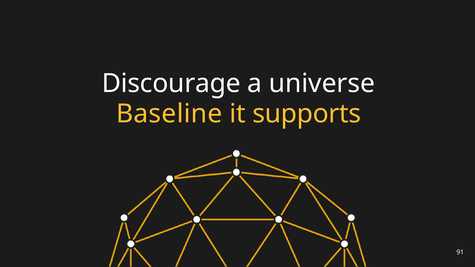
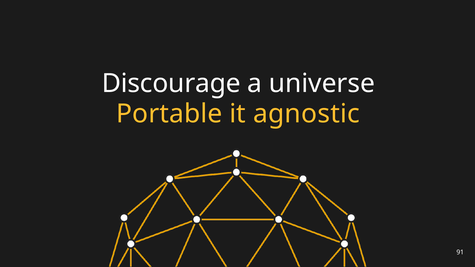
Baseline: Baseline -> Portable
supports: supports -> agnostic
